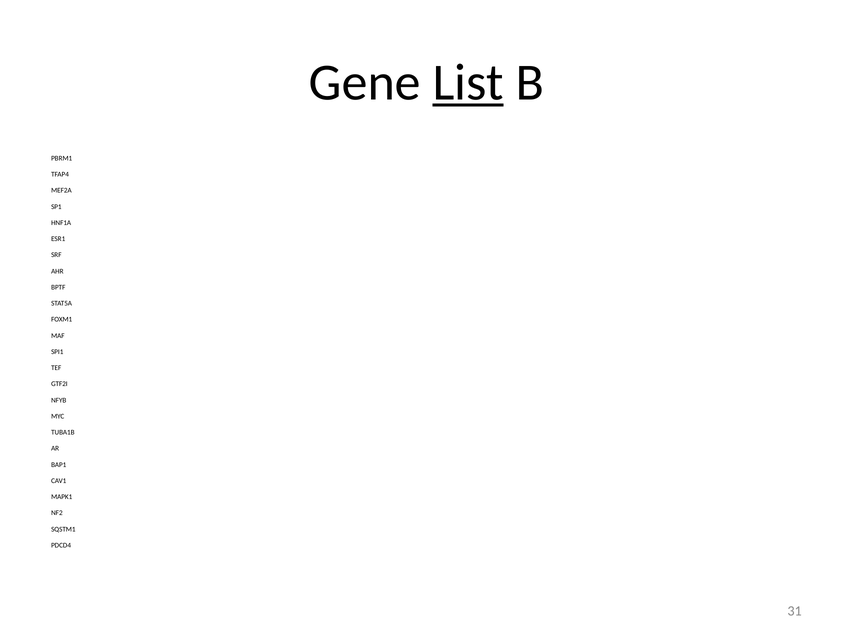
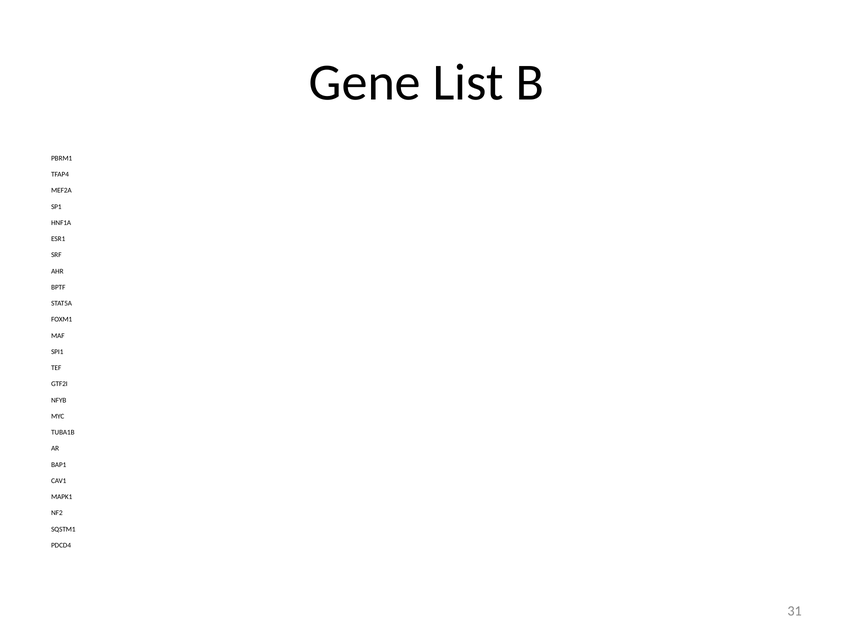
List underline: present -> none
